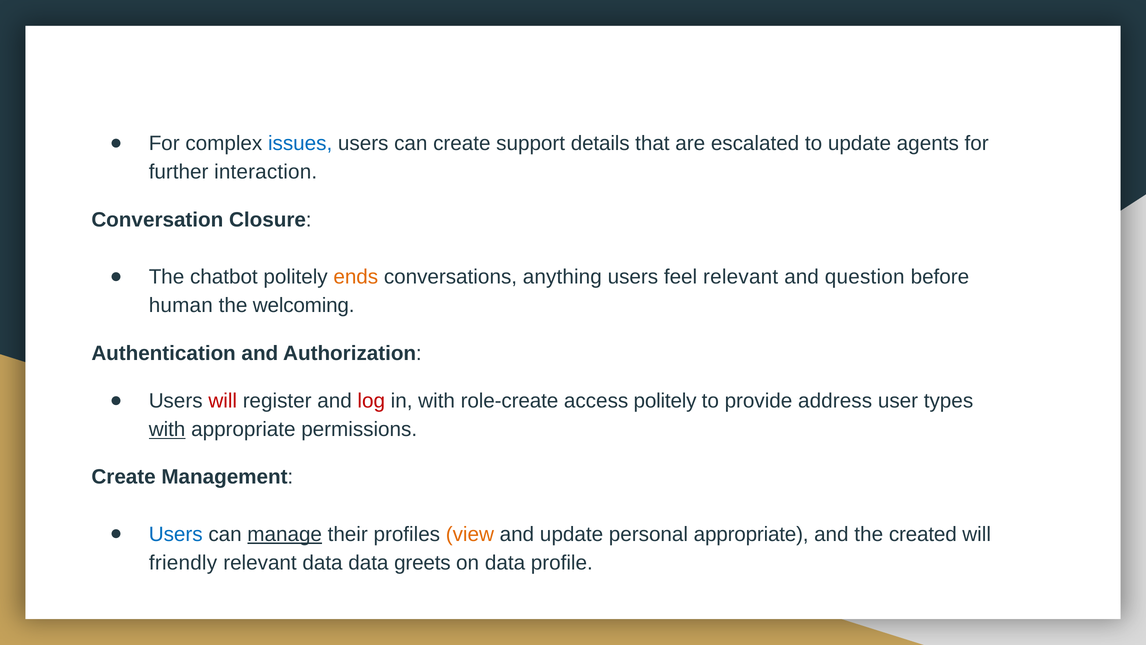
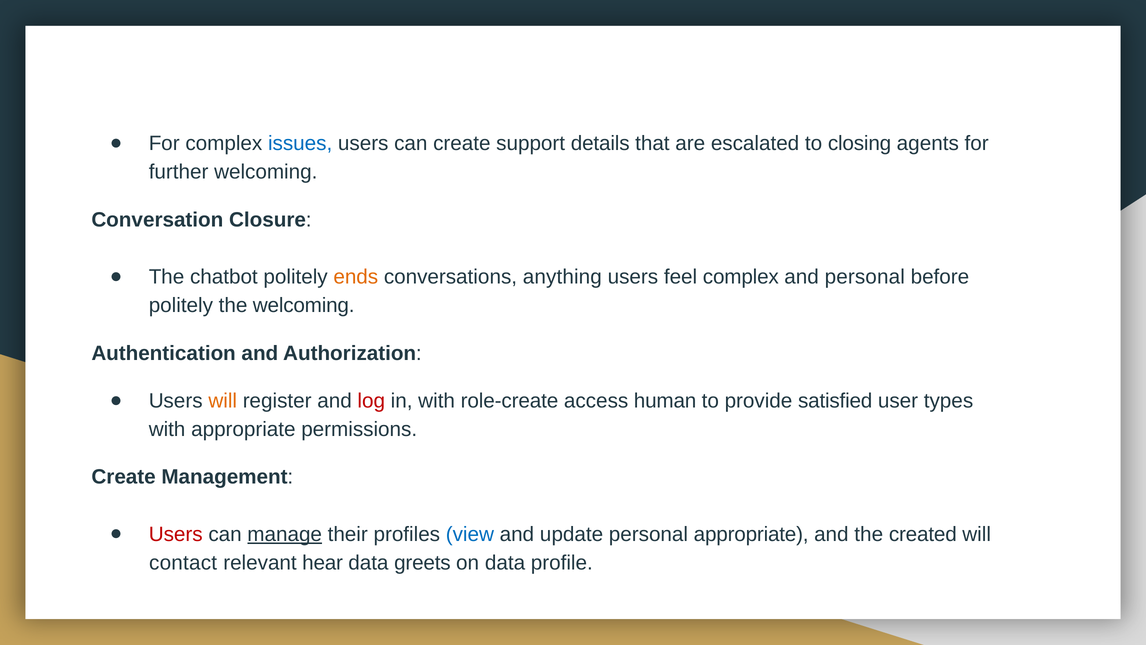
to update: update -> closing
further interaction: interaction -> welcoming
feel relevant: relevant -> complex
and question: question -> personal
human at (181, 305): human -> politely
will at (223, 401) colour: red -> orange
access politely: politely -> human
address: address -> satisfied
with at (167, 429) underline: present -> none
Users at (176, 534) colour: blue -> red
view colour: orange -> blue
friendly: friendly -> contact
relevant data: data -> hear
